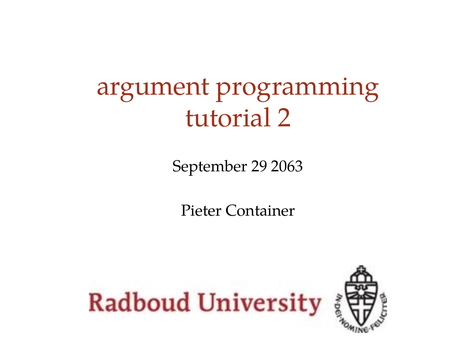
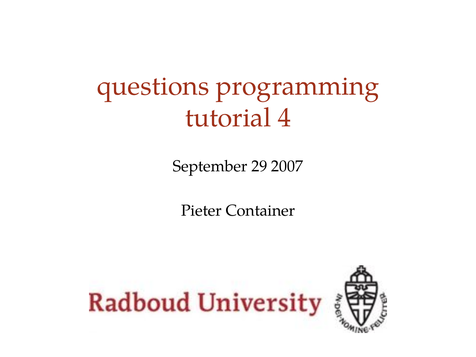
argument: argument -> questions
2: 2 -> 4
2063: 2063 -> 2007
